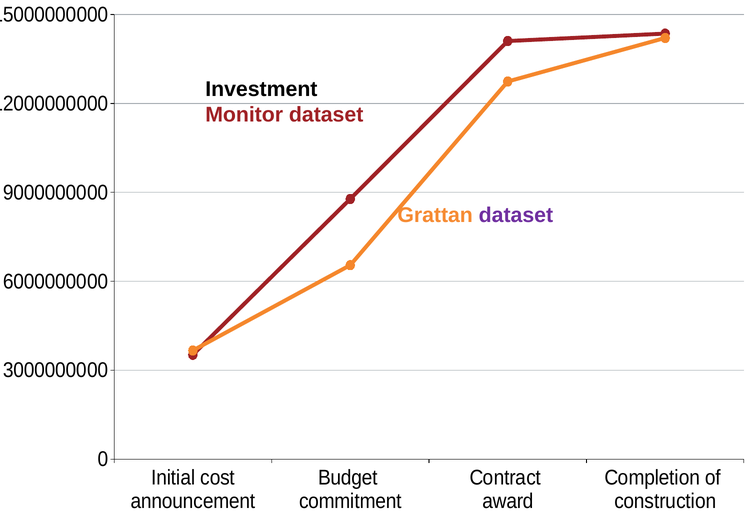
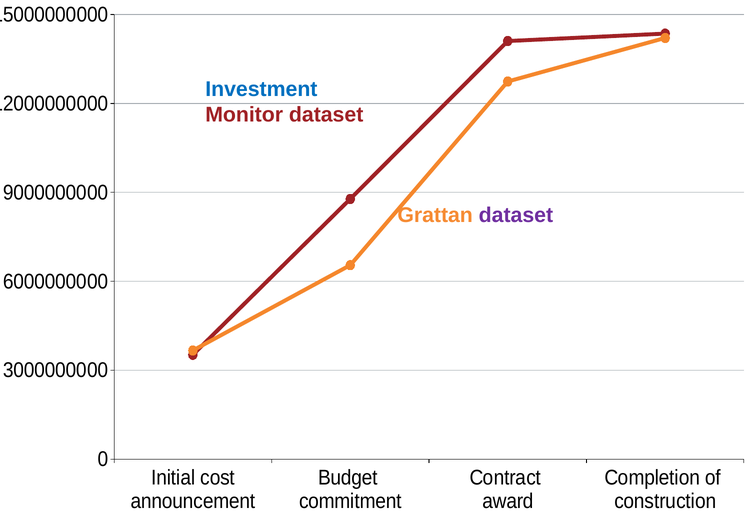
Investment colour: black -> blue
